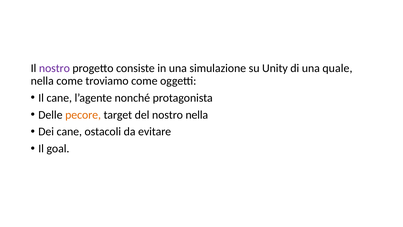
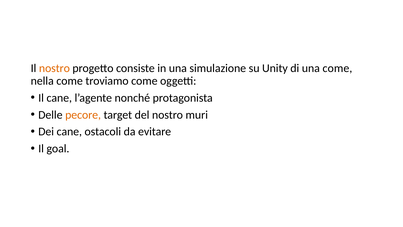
nostro at (54, 68) colour: purple -> orange
una quale: quale -> come
nostro nella: nella -> muri
